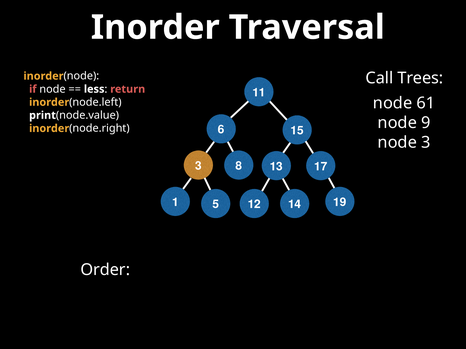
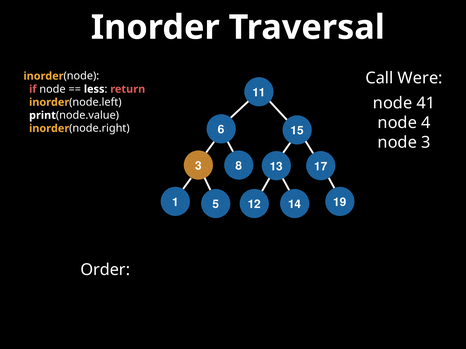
Trees: Trees -> Were
61: 61 -> 41
9: 9 -> 4
